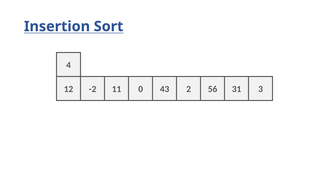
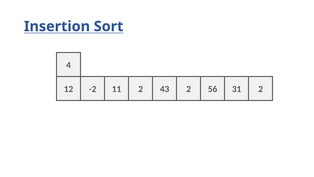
11 0: 0 -> 2
31 3: 3 -> 2
